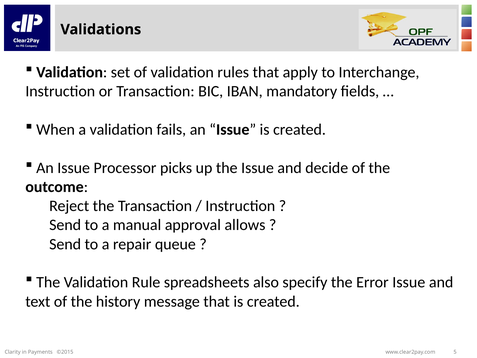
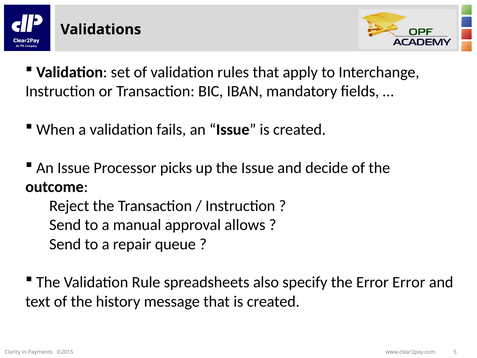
Error Issue: Issue -> Error
